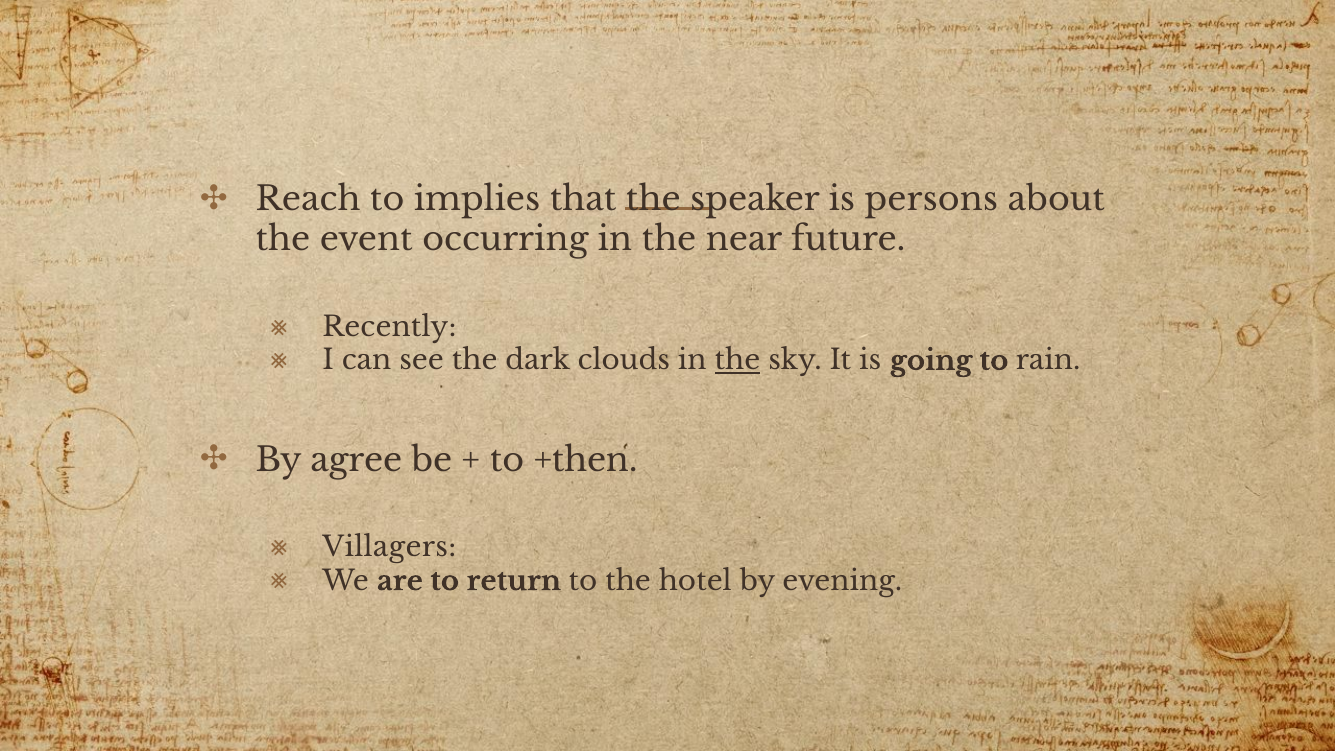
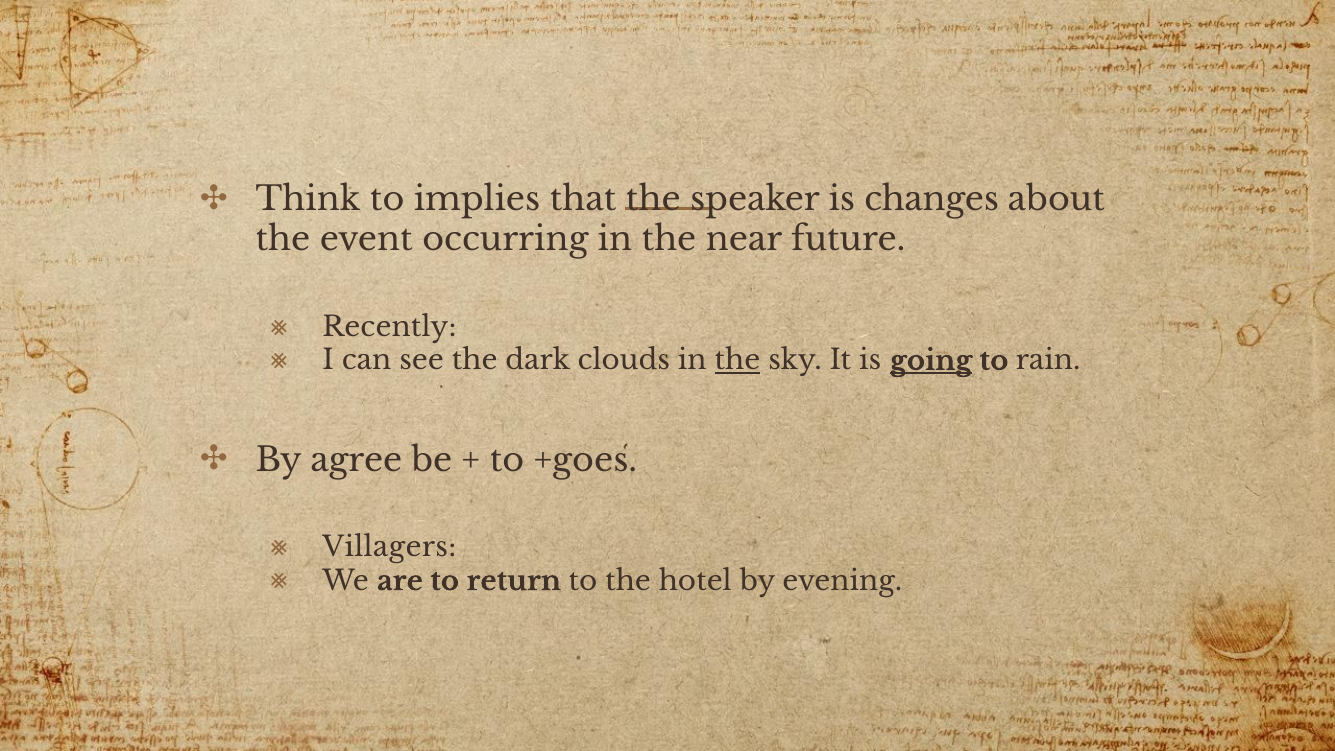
Reach: Reach -> Think
persons: persons -> changes
going underline: none -> present
+then: +then -> +goes
